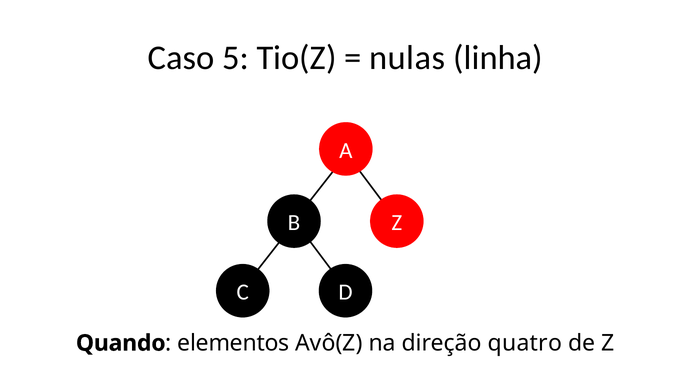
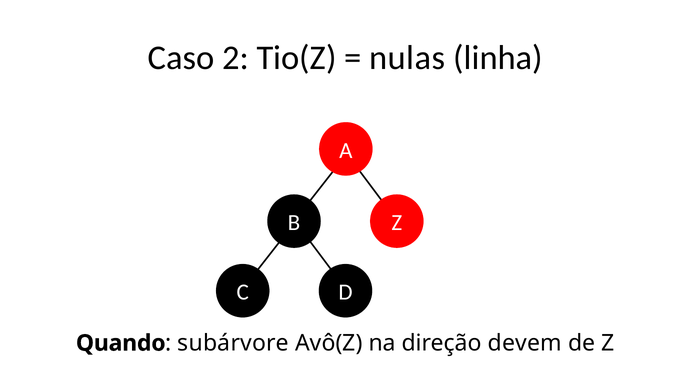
5: 5 -> 2
elementos: elementos -> subárvore
quatro: quatro -> devem
